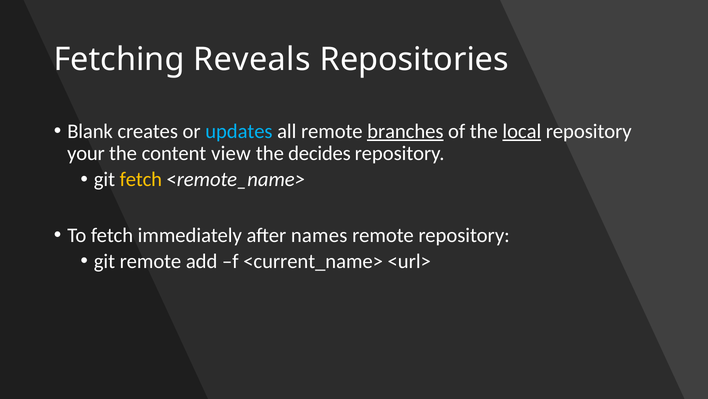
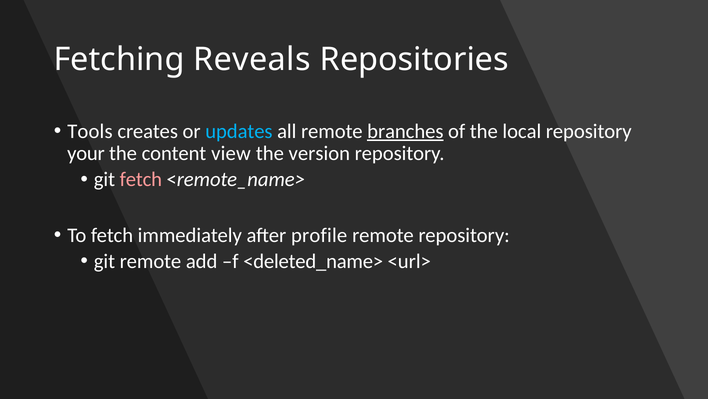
Blank: Blank -> Tools
local underline: present -> none
decides: decides -> version
fetch at (141, 179) colour: yellow -> pink
names: names -> profile
<current_name>: <current_name> -> <deleted_name>
